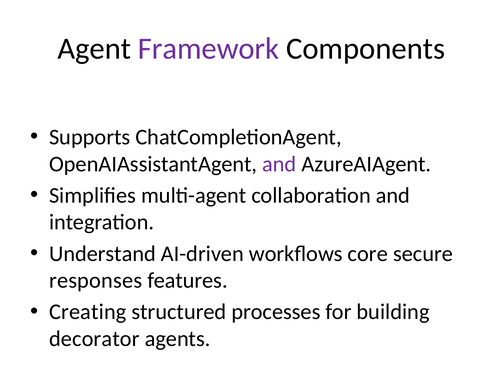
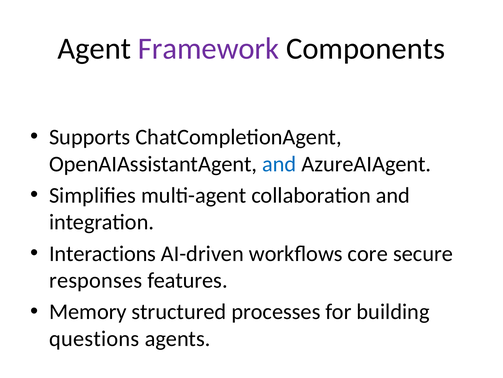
and at (279, 164) colour: purple -> blue
Understand: Understand -> Interactions
Creating: Creating -> Memory
decorator: decorator -> questions
